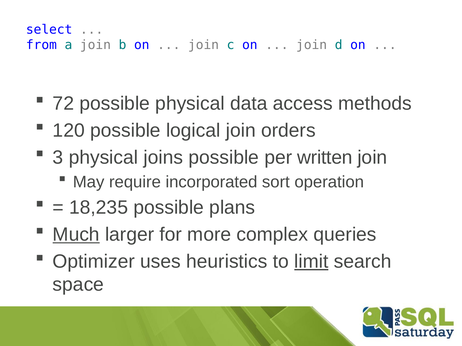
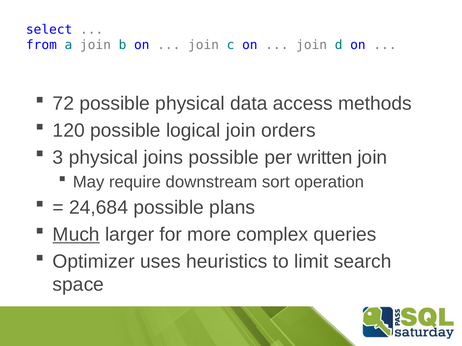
incorporated: incorporated -> downstream
18,235: 18,235 -> 24,684
limit underline: present -> none
